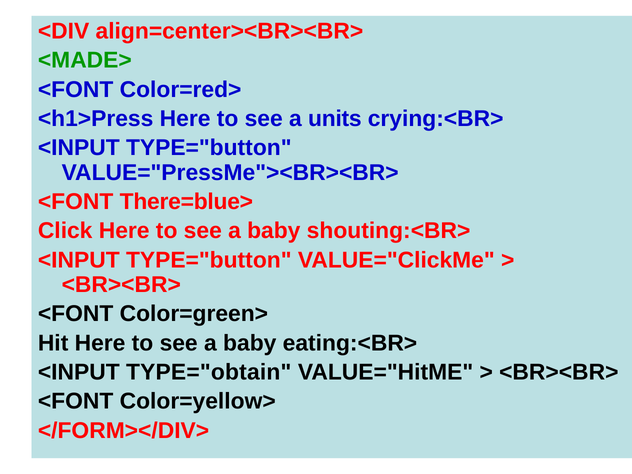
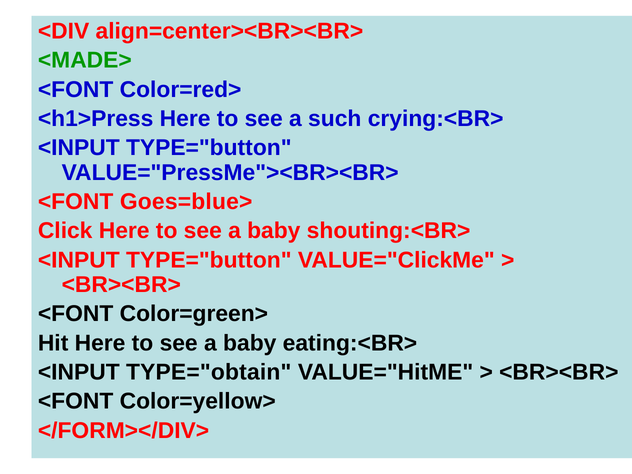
units: units -> such
There=blue>: There=blue> -> Goes=blue>
